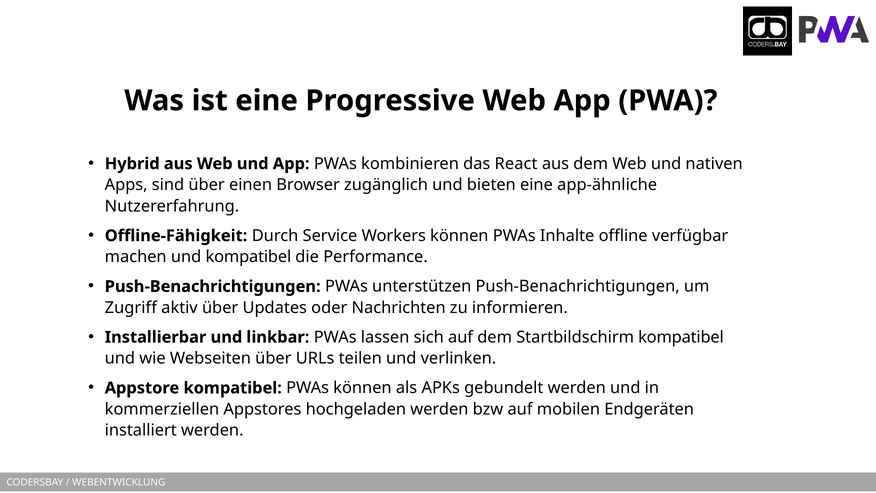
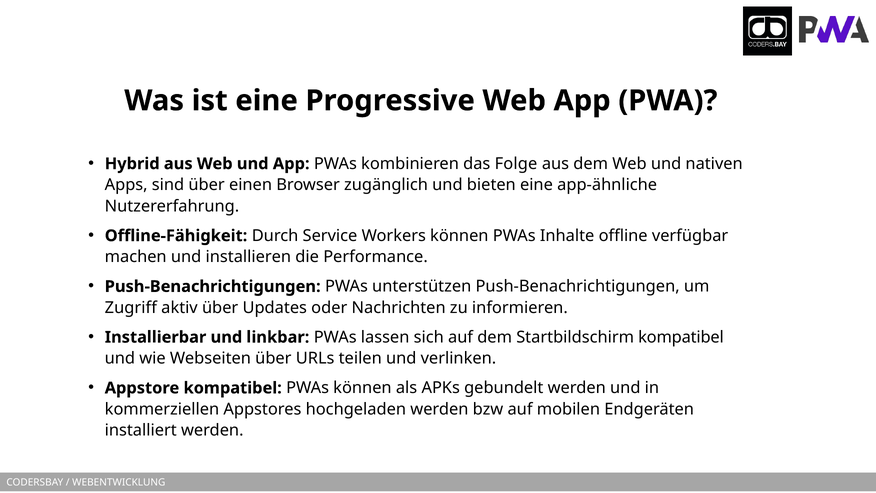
React: React -> Folge
und kompatibel: kompatibel -> installieren
